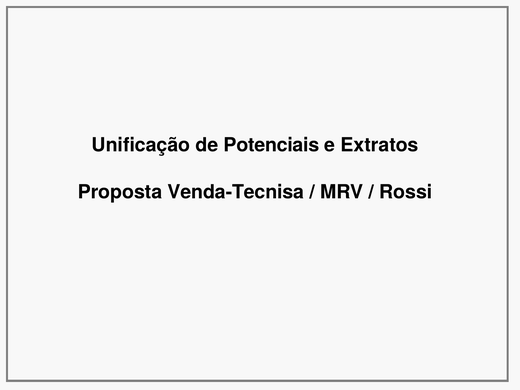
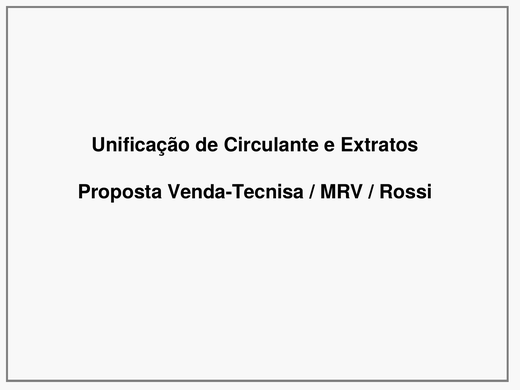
Potenciais: Potenciais -> Circulante
